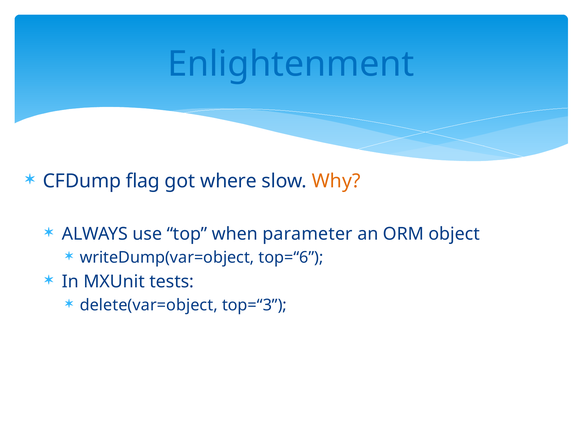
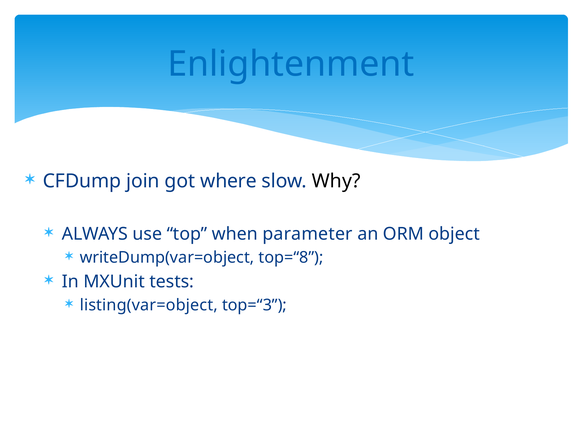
flag: flag -> join
Why colour: orange -> black
top=“6: top=“6 -> top=“8
delete(var=object: delete(var=object -> listing(var=object
